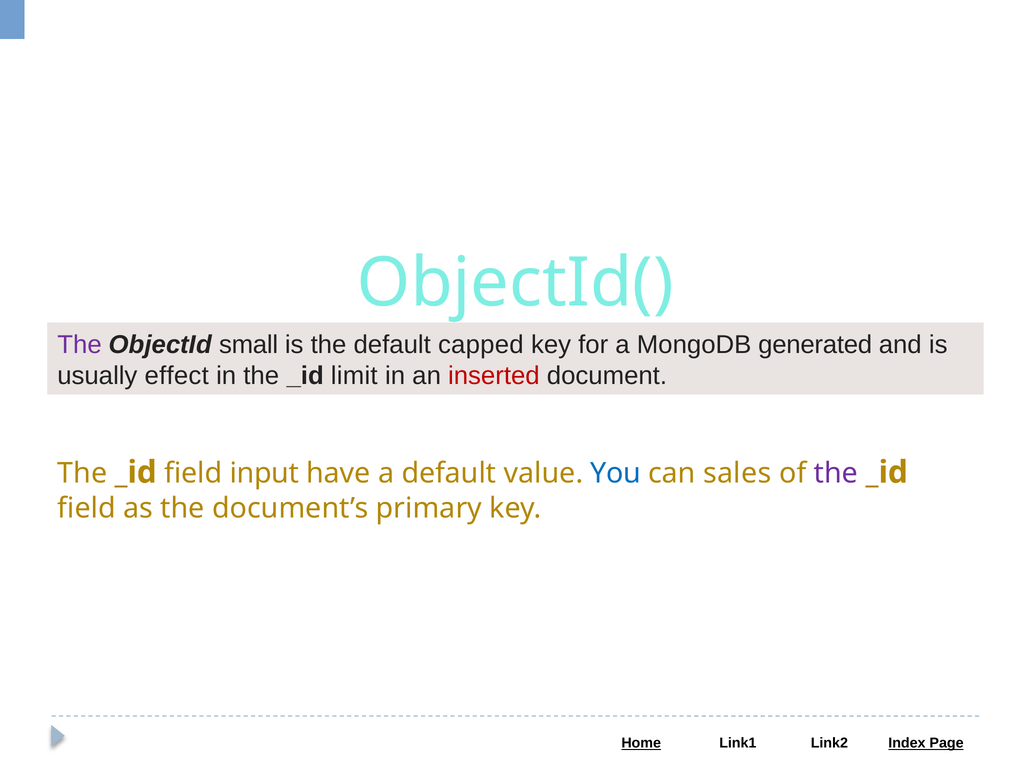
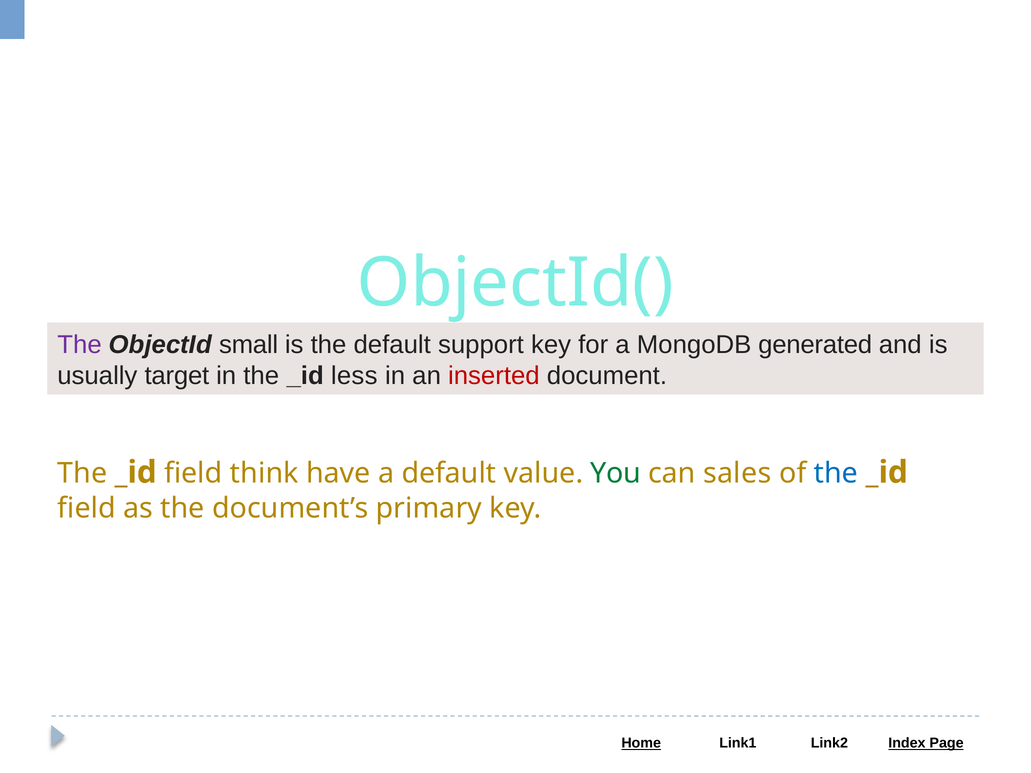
capped: capped -> support
effect: effect -> target
limit: limit -> less
input: input -> think
You colour: blue -> green
the at (836, 473) colour: purple -> blue
